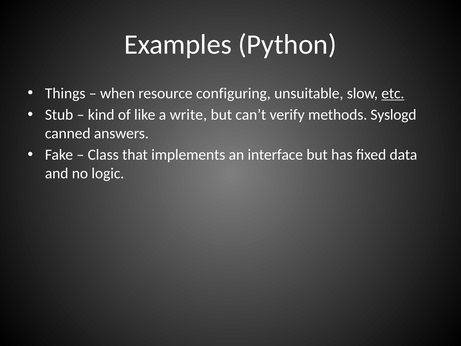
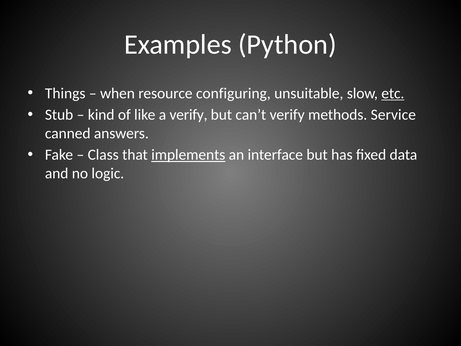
a write: write -> verify
Syslogd: Syslogd -> Service
implements underline: none -> present
